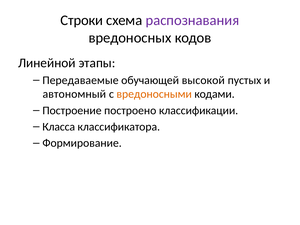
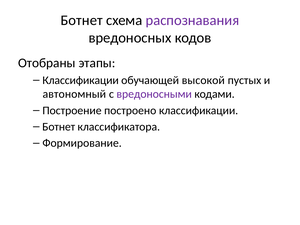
Строки at (82, 20): Строки -> Ботнет
Линейной: Линейной -> Отобраны
Передаваемые at (80, 80): Передаваемые -> Классификации
вредоносными colour: orange -> purple
Класса at (59, 127): Класса -> Ботнет
